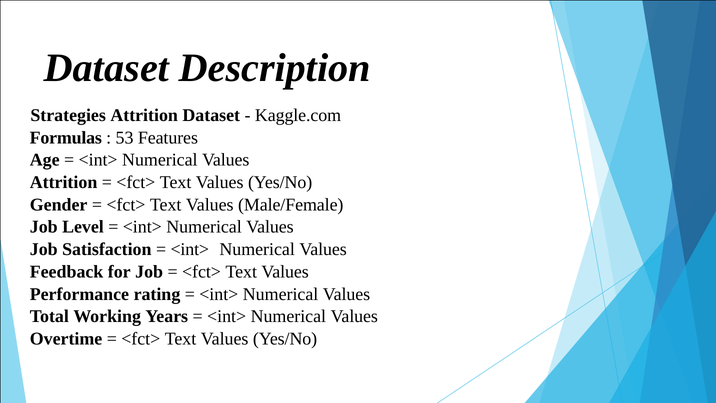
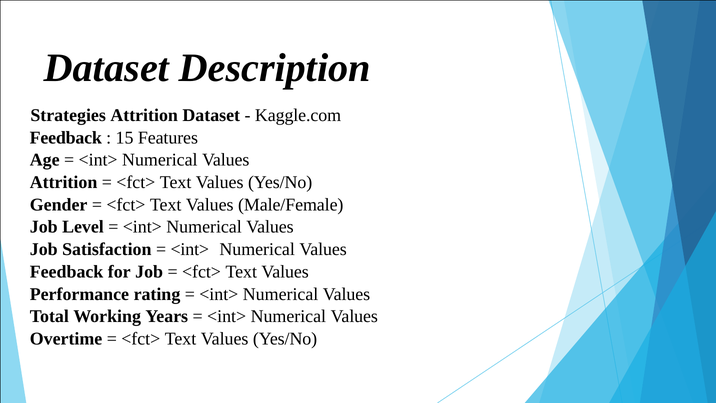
Formulas at (66, 138): Formulas -> Feedback
53: 53 -> 15
